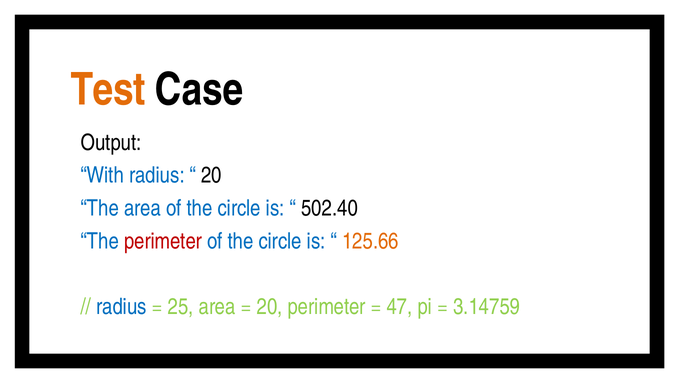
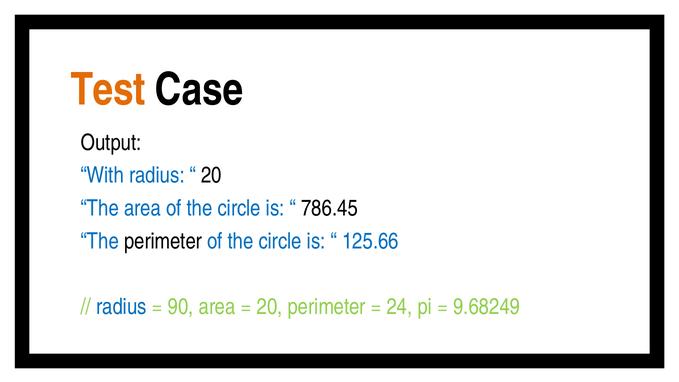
502.40: 502.40 -> 786.45
perimeter at (163, 241) colour: red -> black
125.66 colour: orange -> blue
25: 25 -> 90
47: 47 -> 24
3.14759: 3.14759 -> 9.68249
